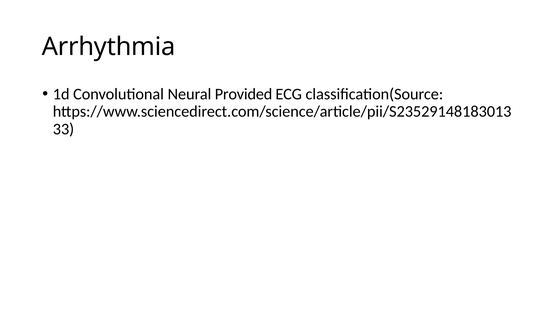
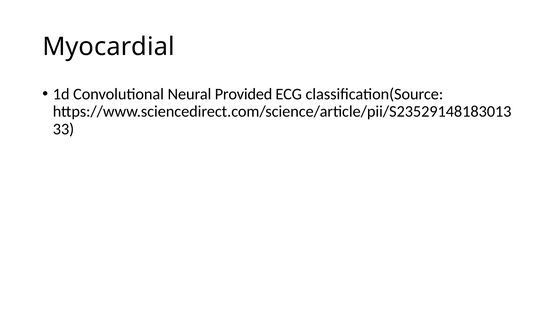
Arrhythmia: Arrhythmia -> Myocardial
